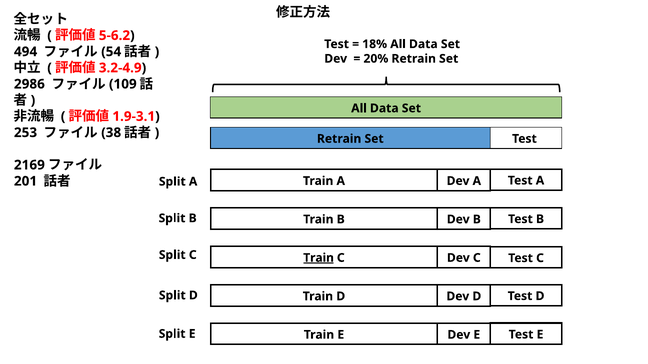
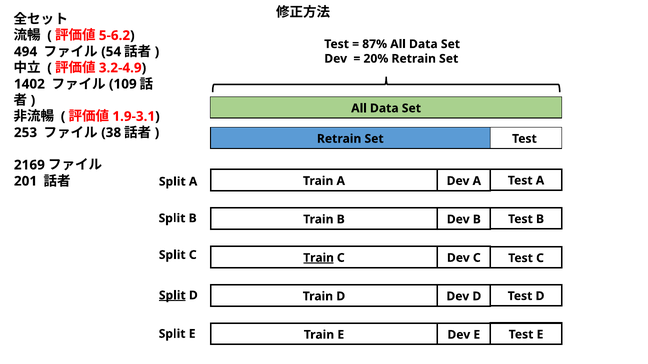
18%: 18% -> 87%
2986: 2986 -> 1402
Split at (172, 296) underline: none -> present
